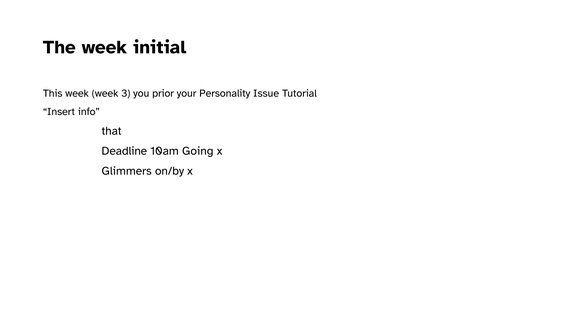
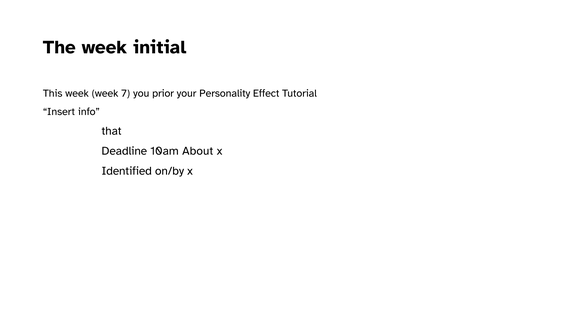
3: 3 -> 7
Issue: Issue -> Effect
Going: Going -> About
Glimmers: Glimmers -> Identified
